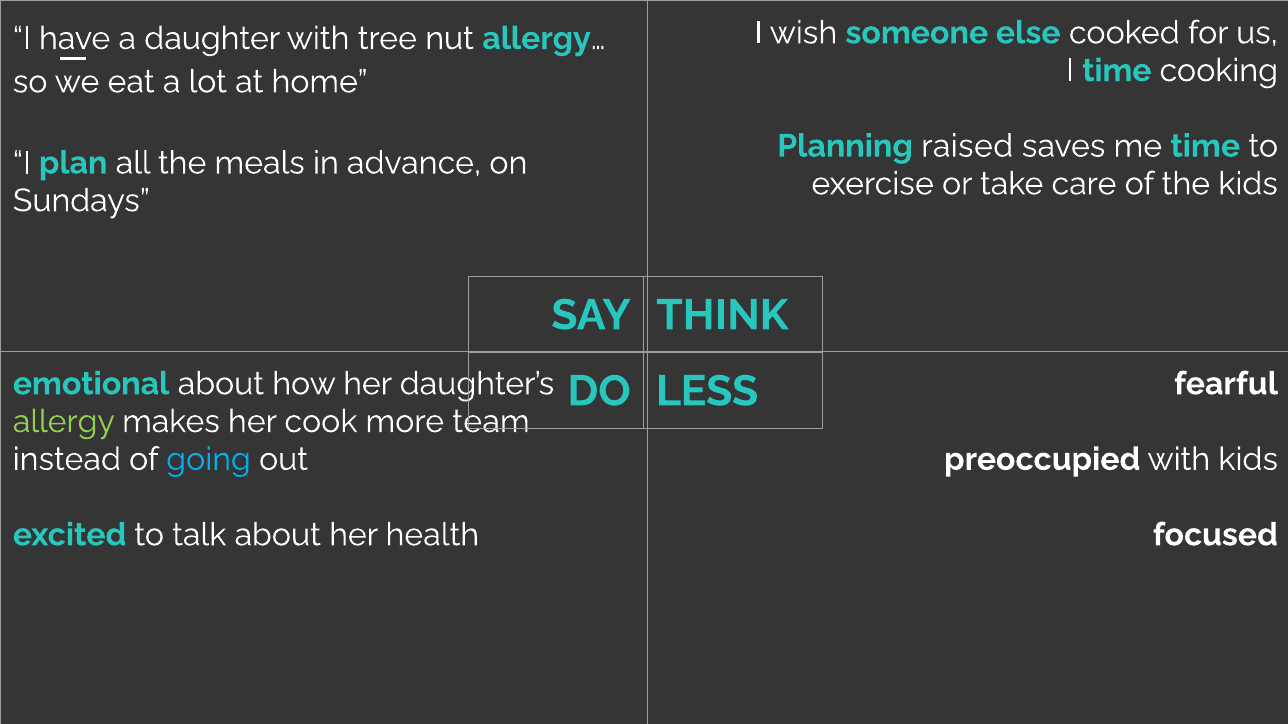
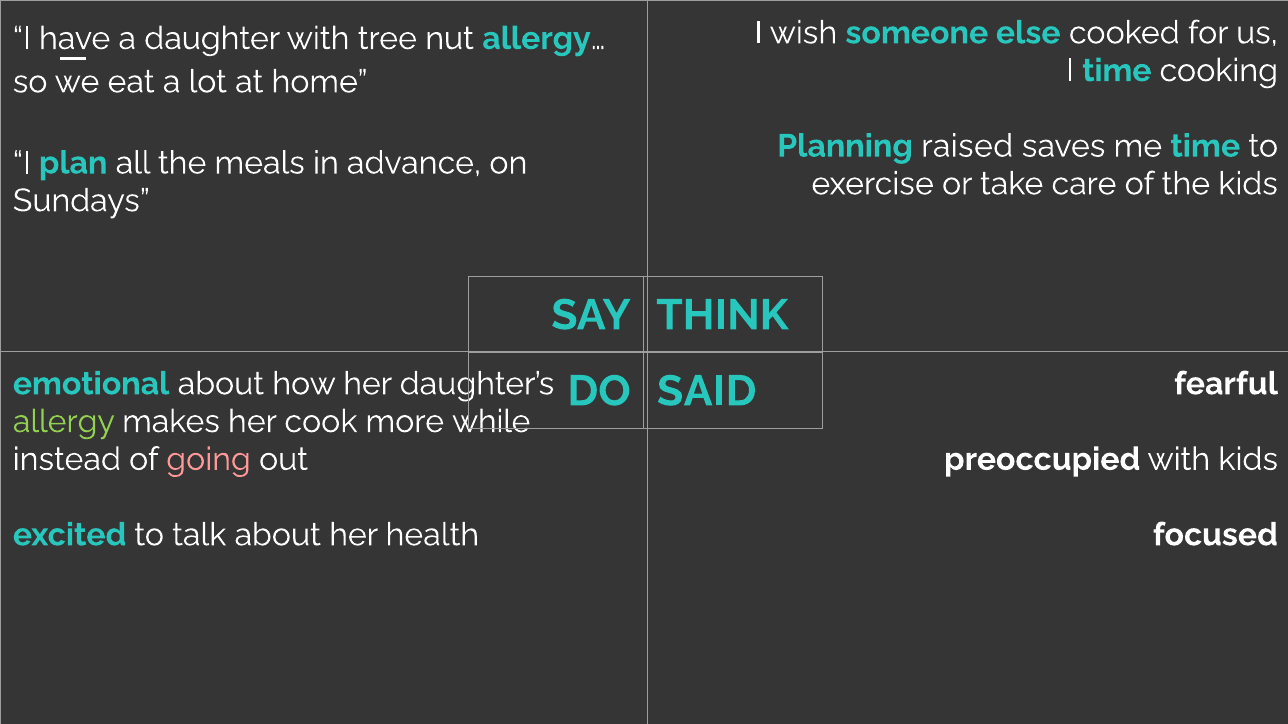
LESS: LESS -> SAID
team: team -> while
going colour: light blue -> pink
